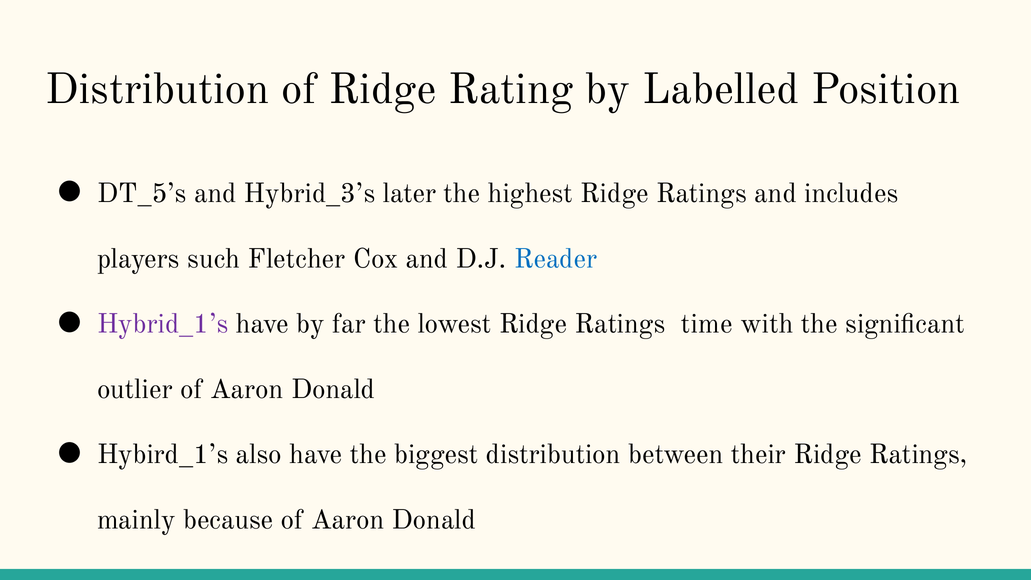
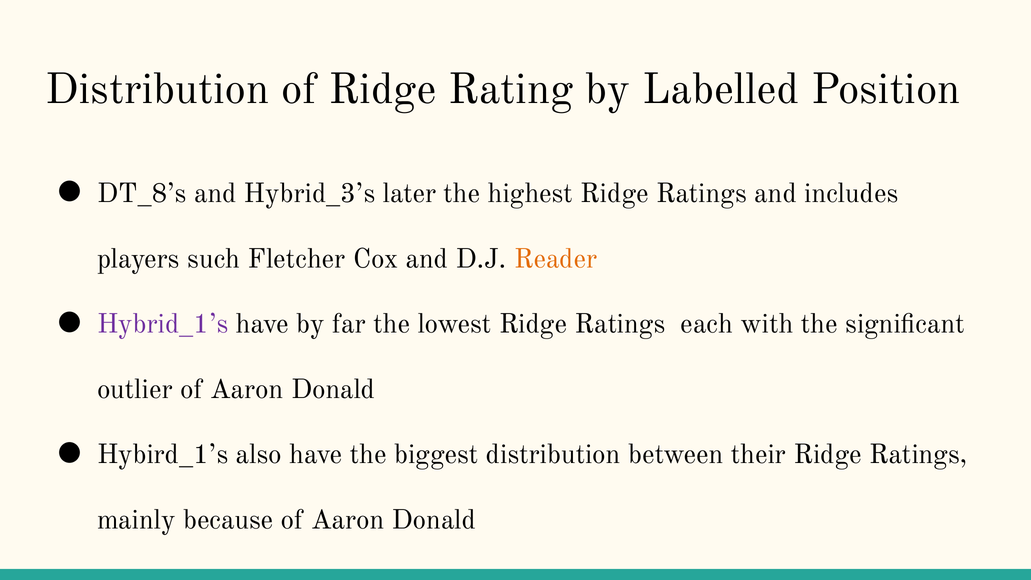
DT_5’s: DT_5’s -> DT_8’s
Reader colour: blue -> orange
time: time -> each
